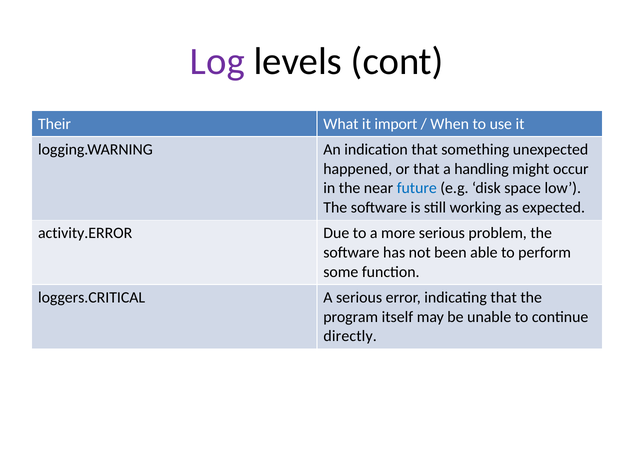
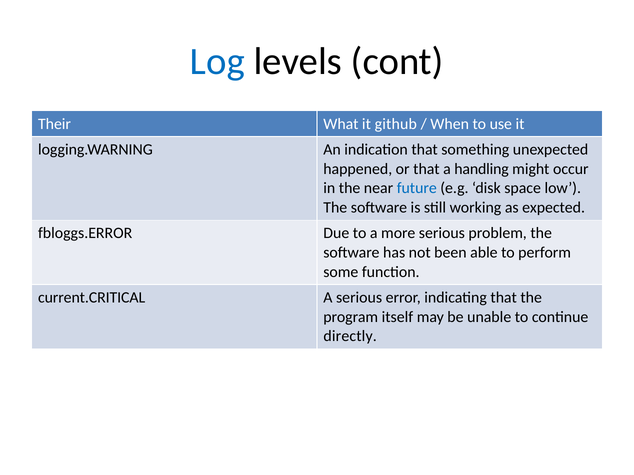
Log colour: purple -> blue
import: import -> github
activity.ERROR: activity.ERROR -> fbloggs.ERROR
loggers.CRITICAL: loggers.CRITICAL -> current.CRITICAL
